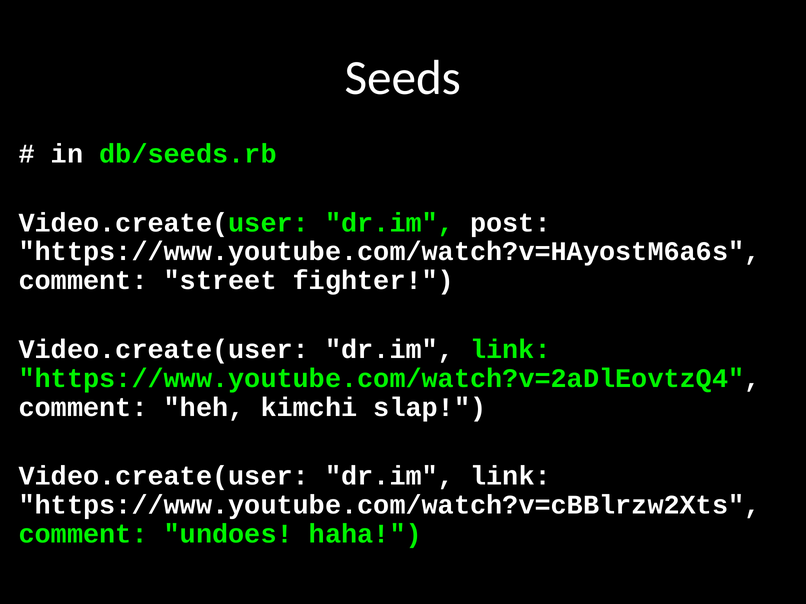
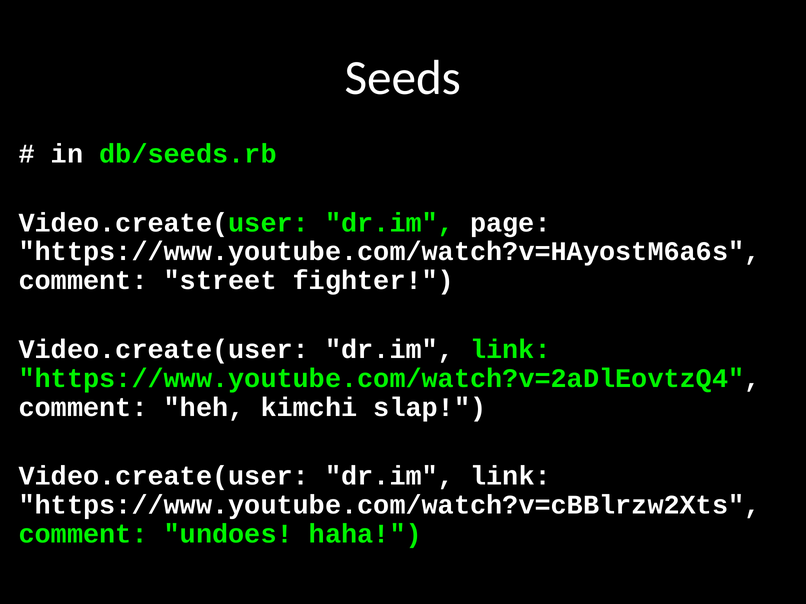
post: post -> page
